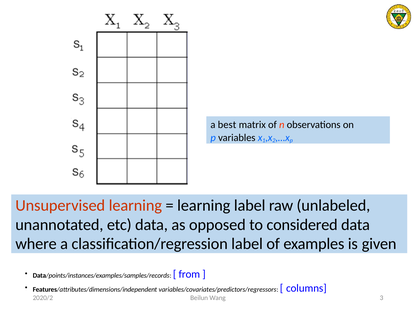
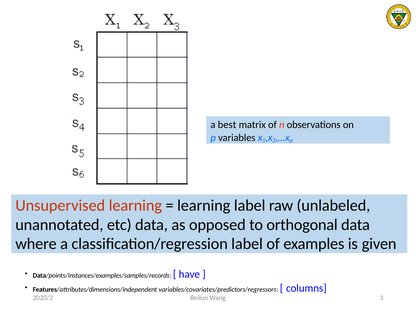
considered: considered -> orthogonal
from: from -> have
